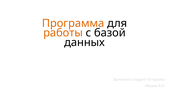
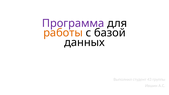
Программа colour: orange -> purple
